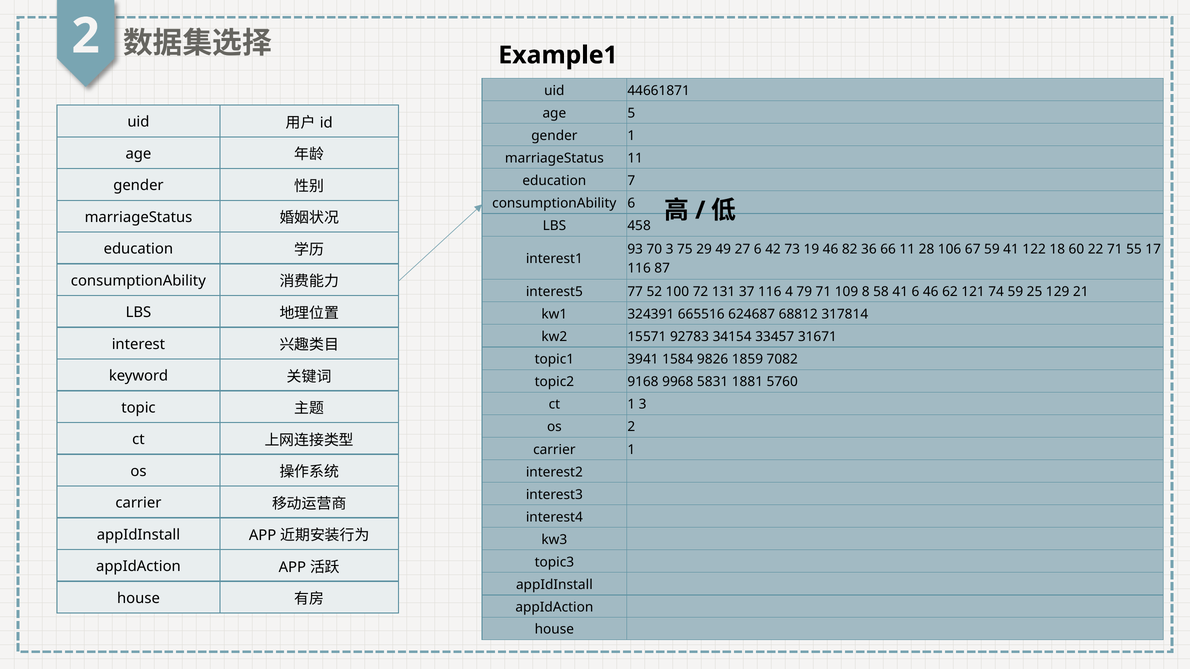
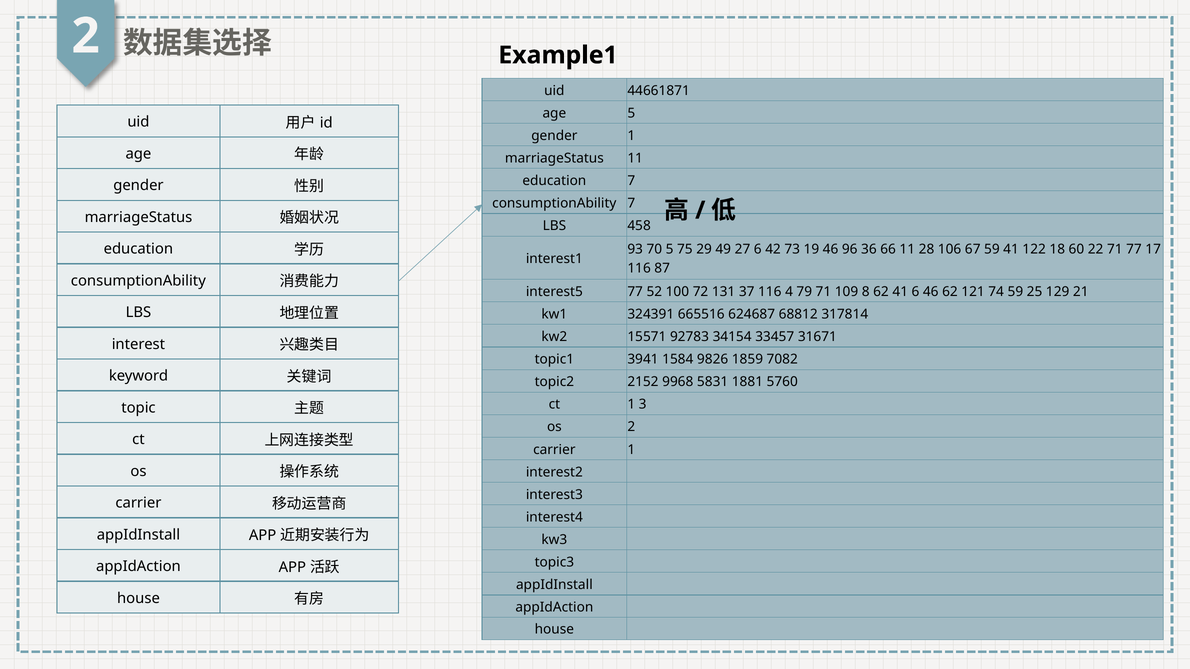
consumptionAbility 6: 6 -> 7
70 3: 3 -> 5
82: 82 -> 96
71 55: 55 -> 77
8 58: 58 -> 62
9168: 9168 -> 2152
